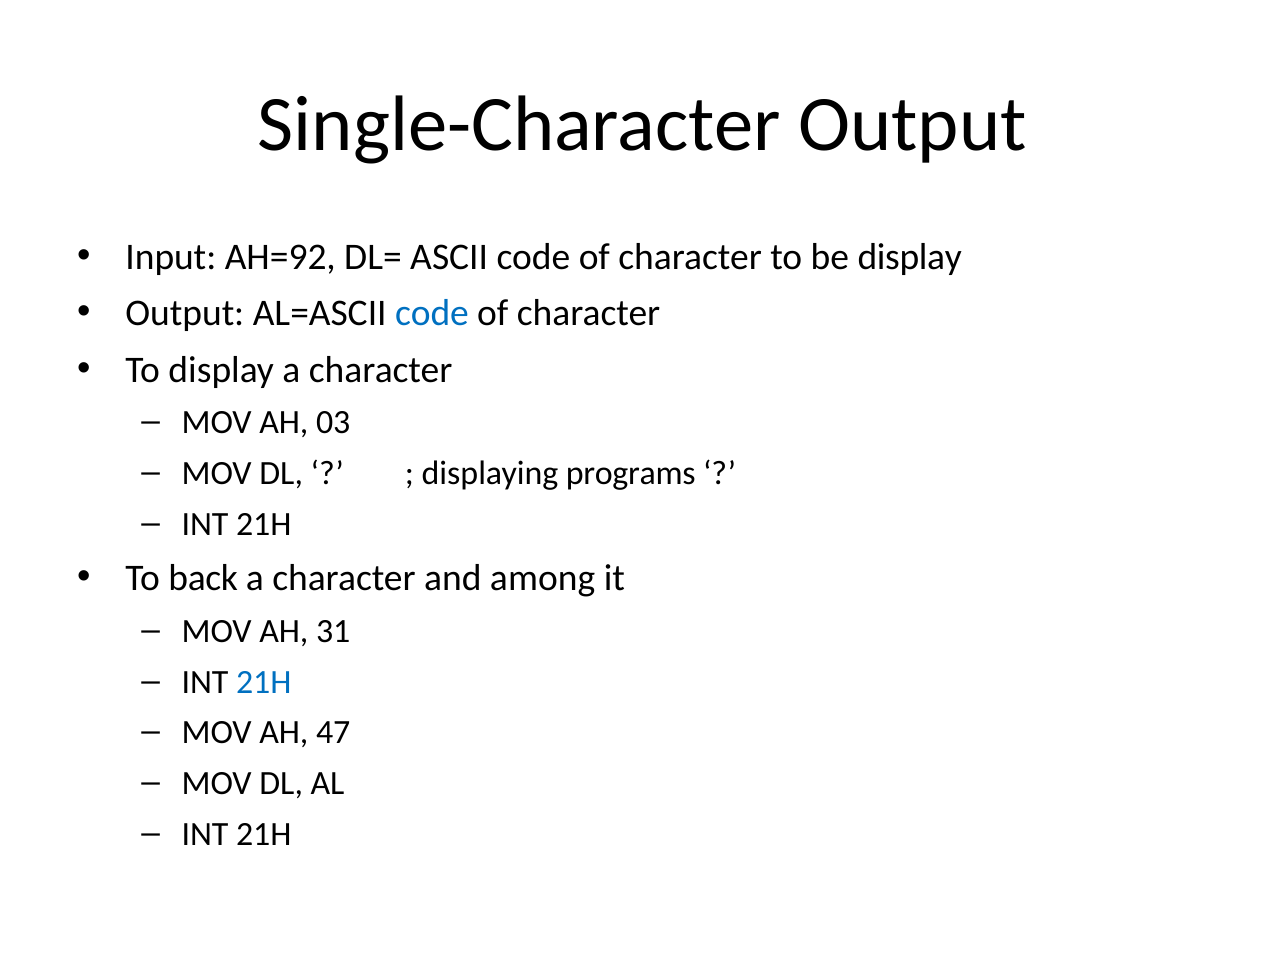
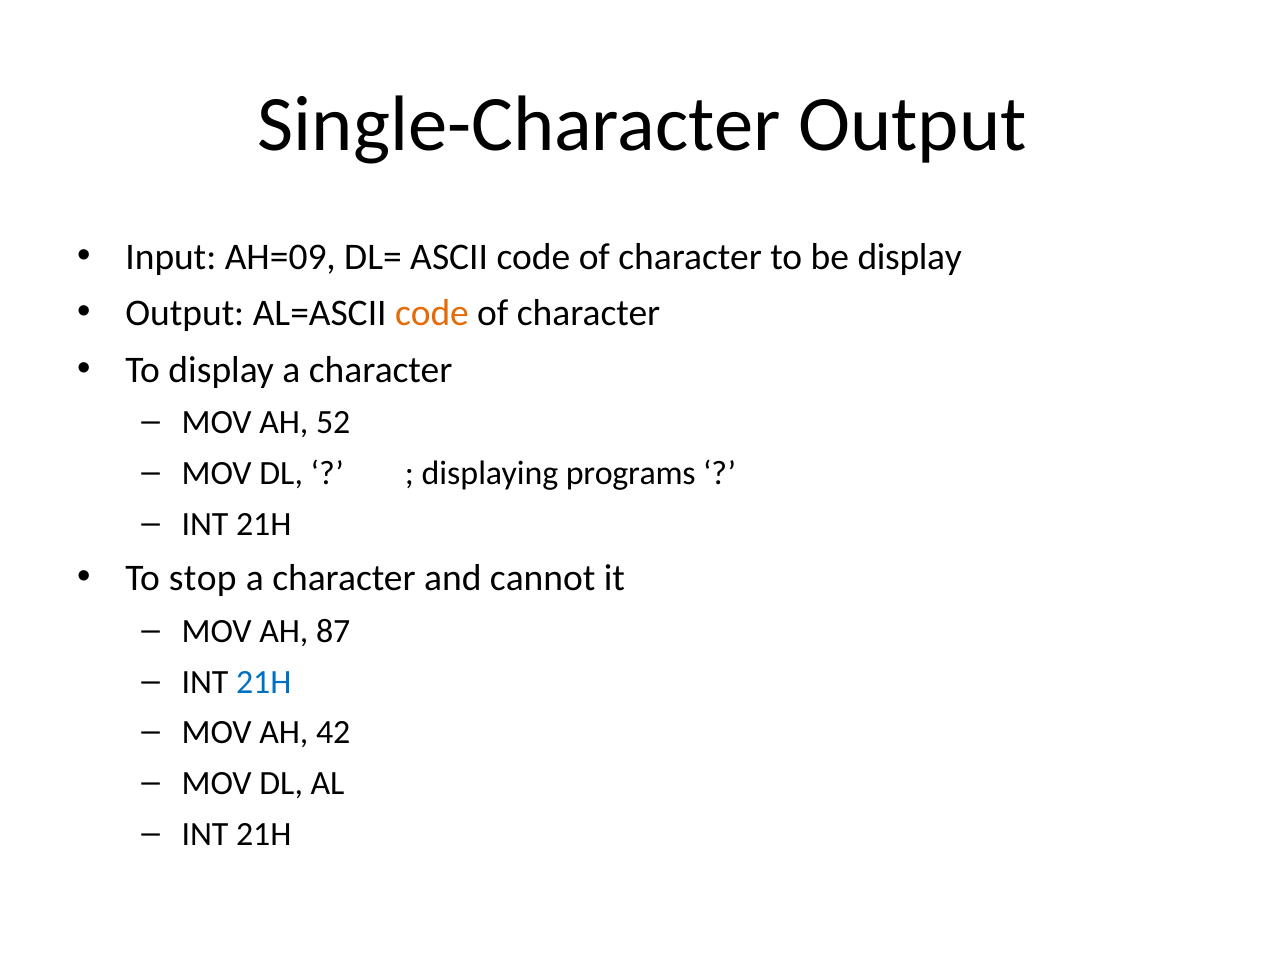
AH=92: AH=92 -> AH=09
code at (432, 313) colour: blue -> orange
03: 03 -> 52
back: back -> stop
among: among -> cannot
31: 31 -> 87
47: 47 -> 42
